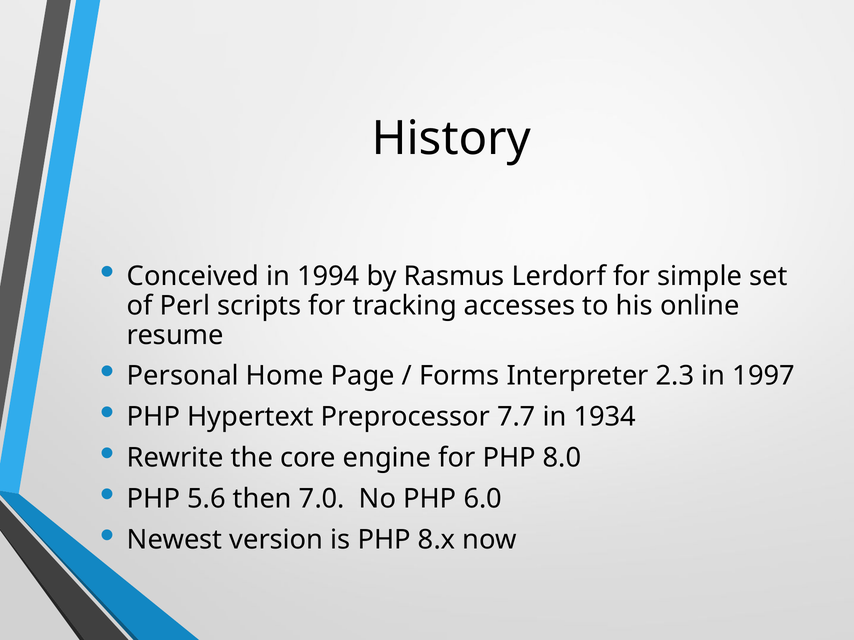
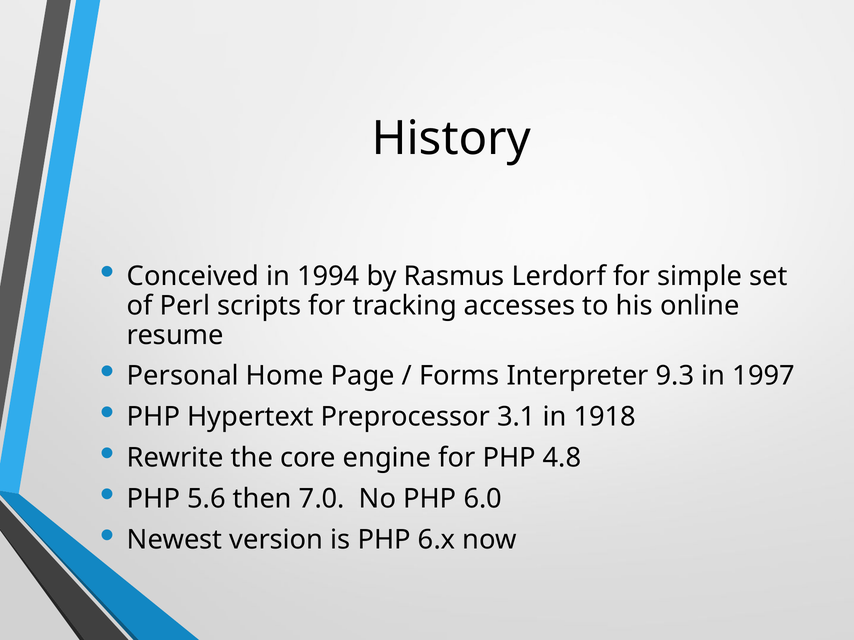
2.3: 2.3 -> 9.3
7.7: 7.7 -> 3.1
1934: 1934 -> 1918
8.0: 8.0 -> 4.8
8.x: 8.x -> 6.x
